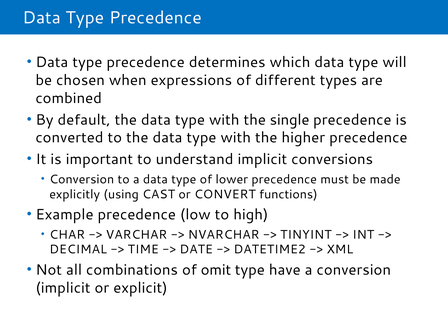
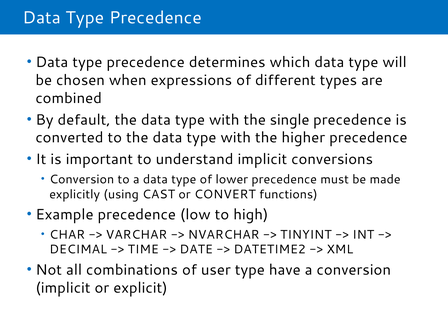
omit: omit -> user
